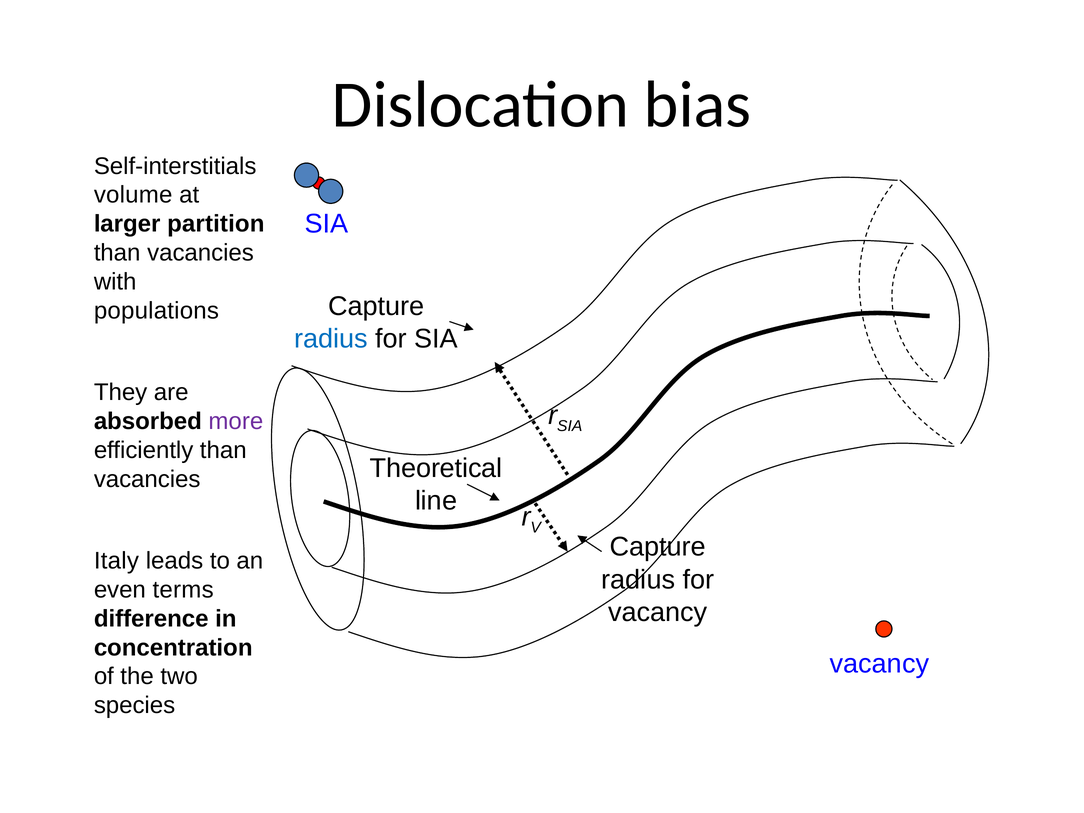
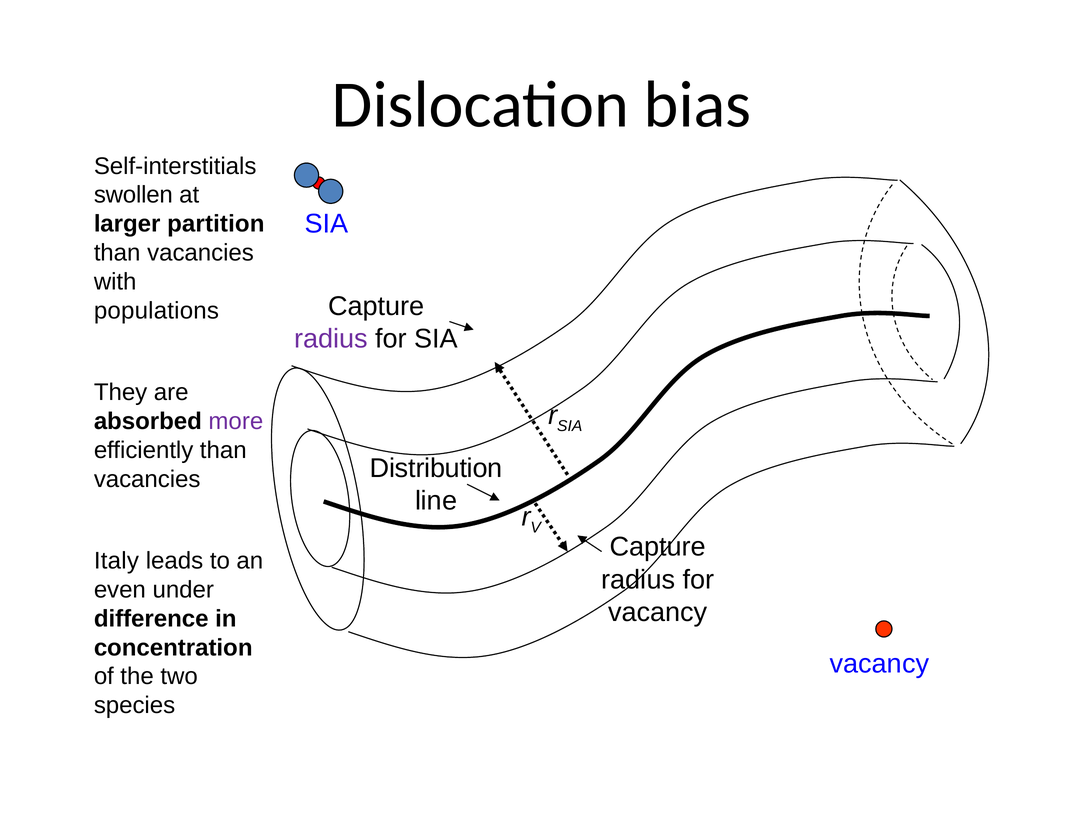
volume: volume -> swollen
radius at (331, 339) colour: blue -> purple
Theoretical: Theoretical -> Distribution
terms: terms -> under
